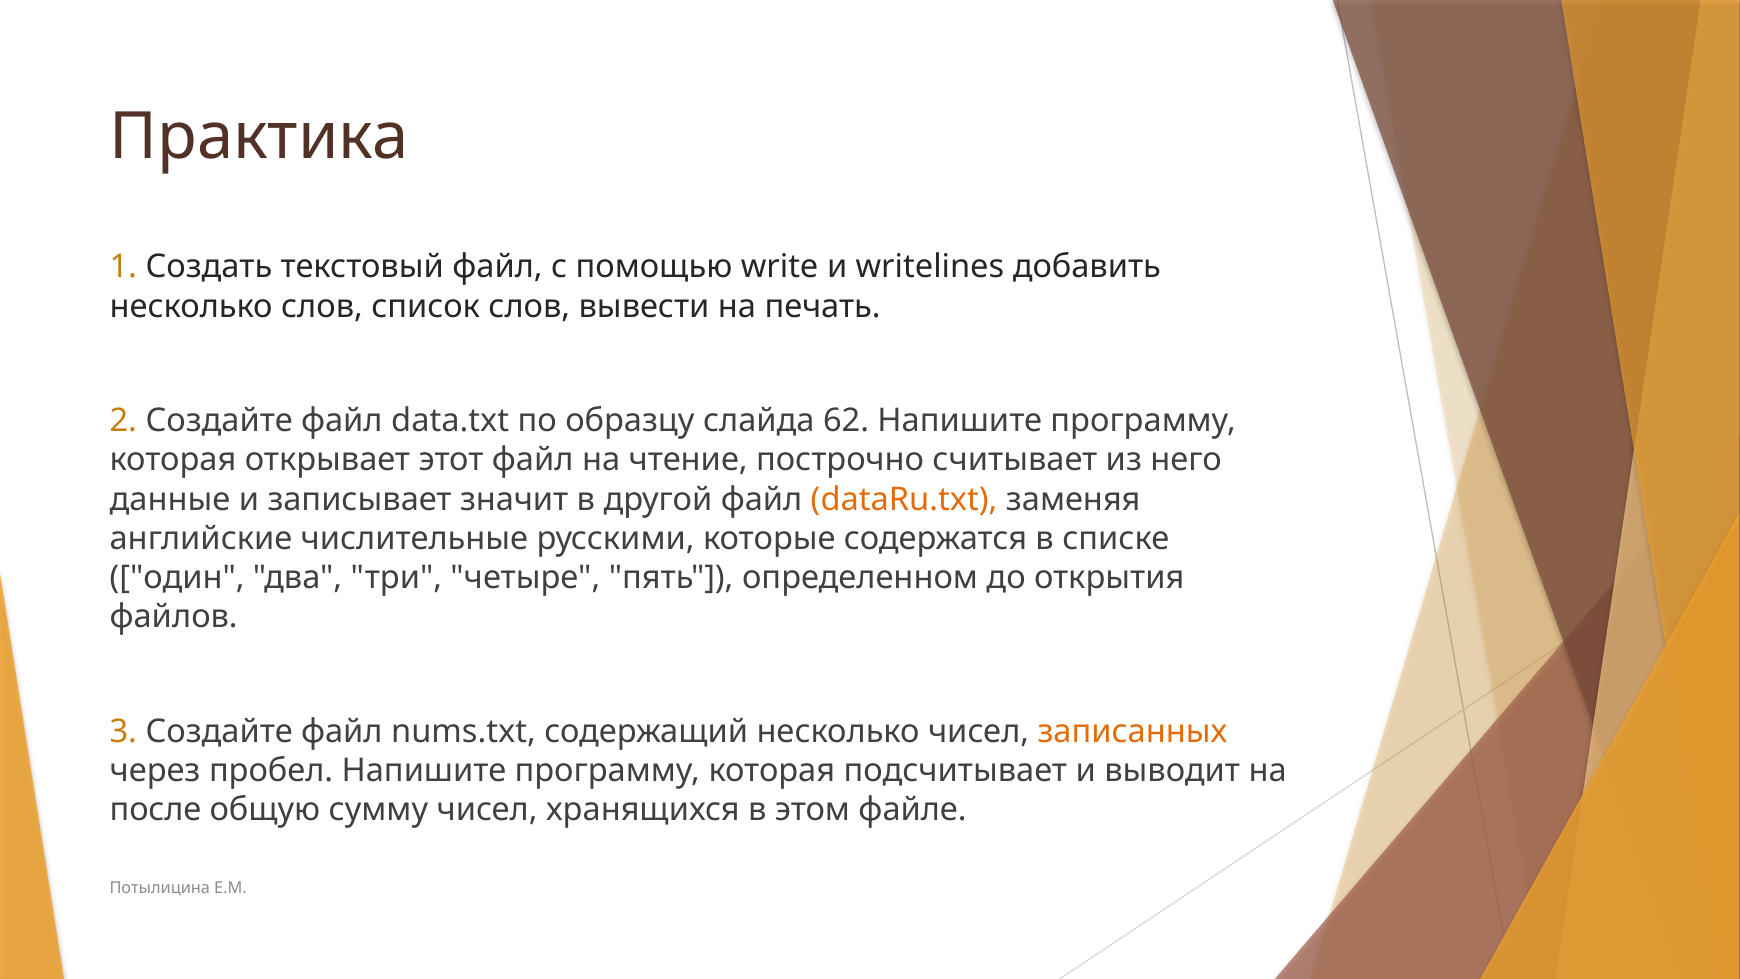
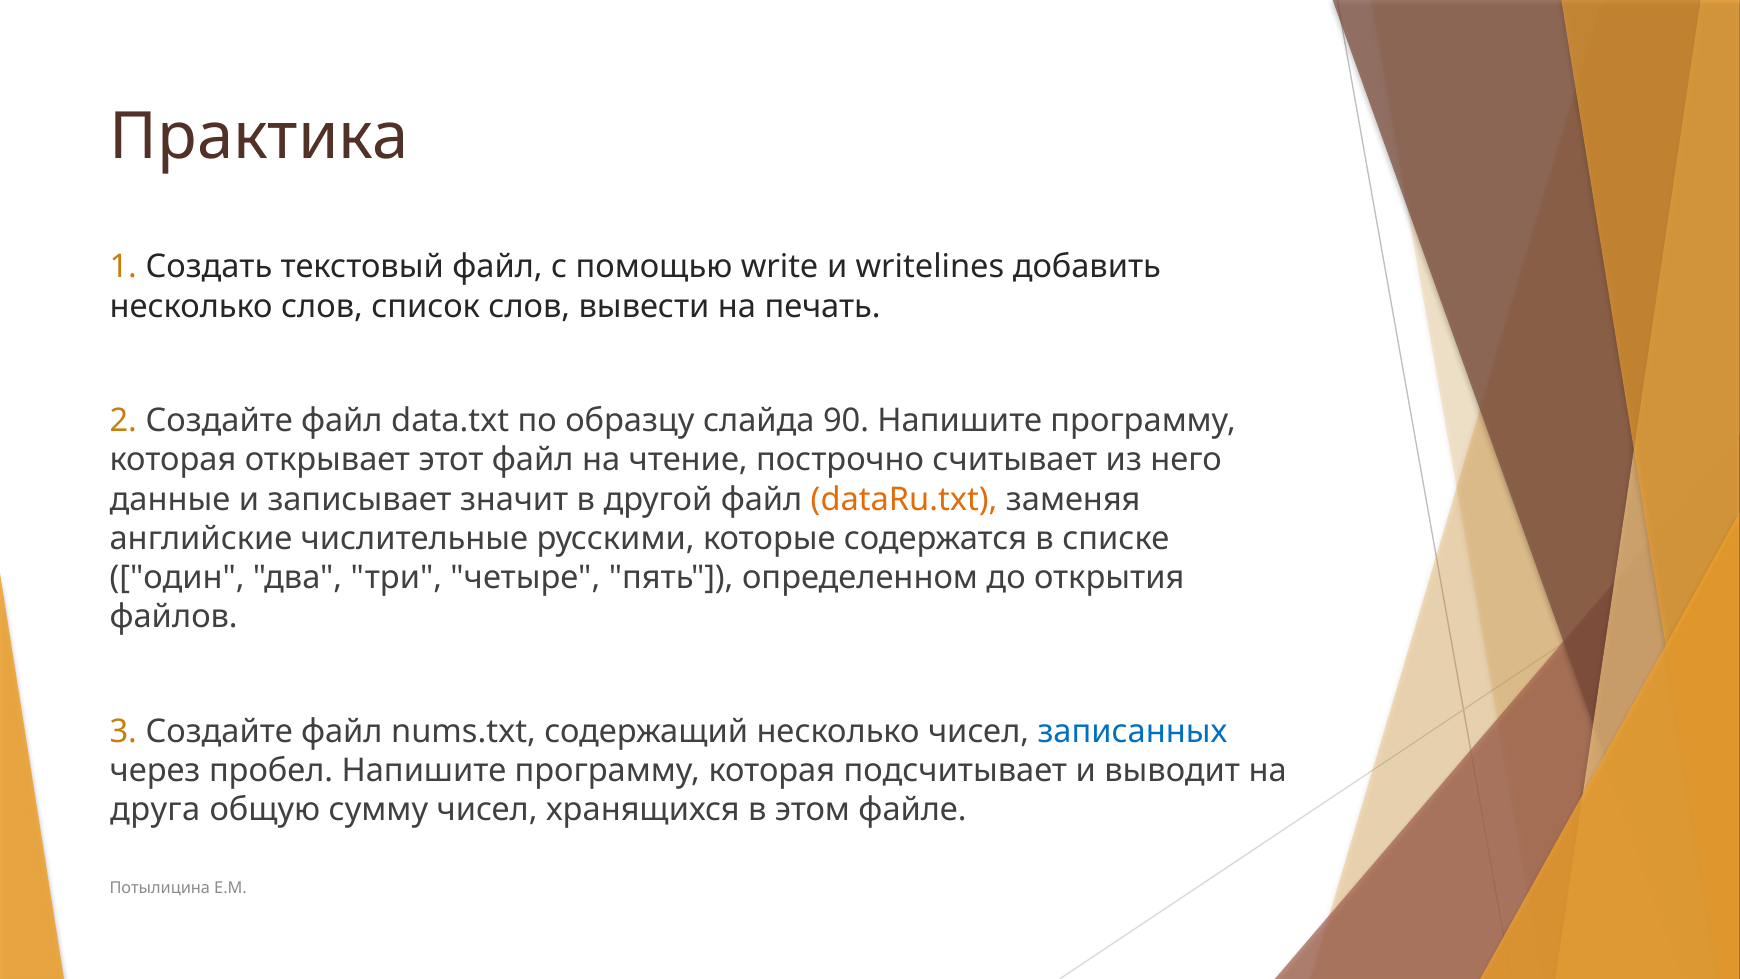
62: 62 -> 90
записанных colour: orange -> blue
после: после -> друга
